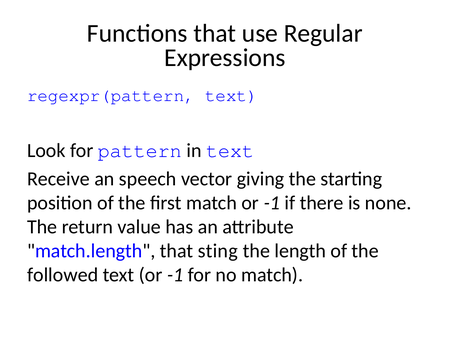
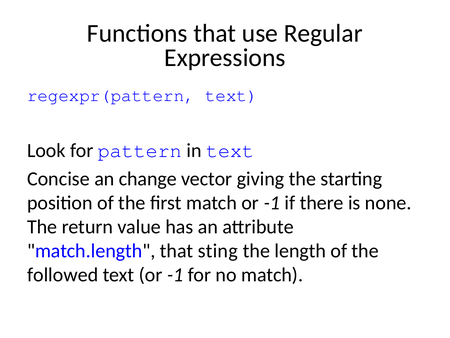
Receive: Receive -> Concise
speech: speech -> change
